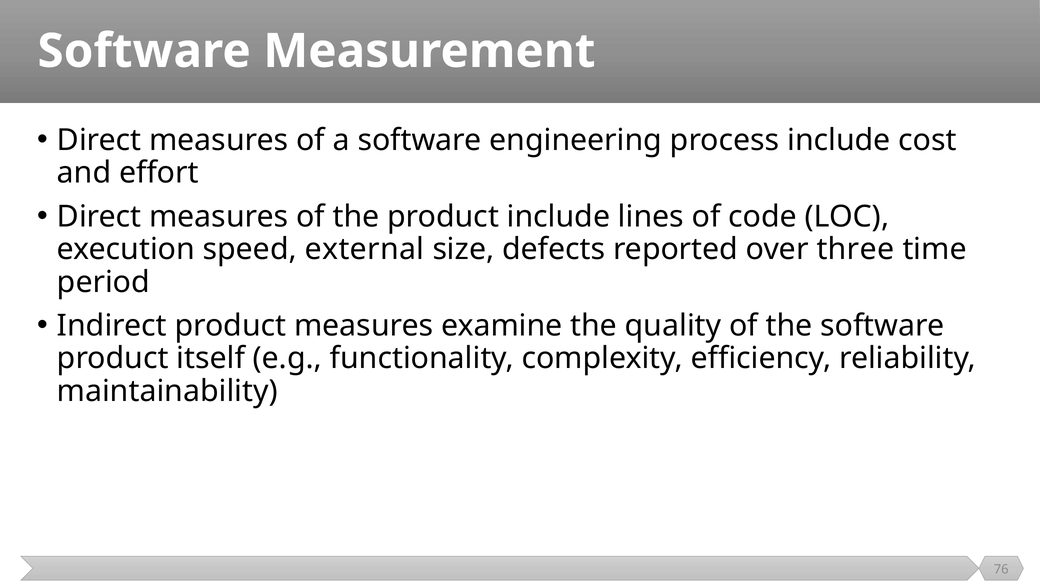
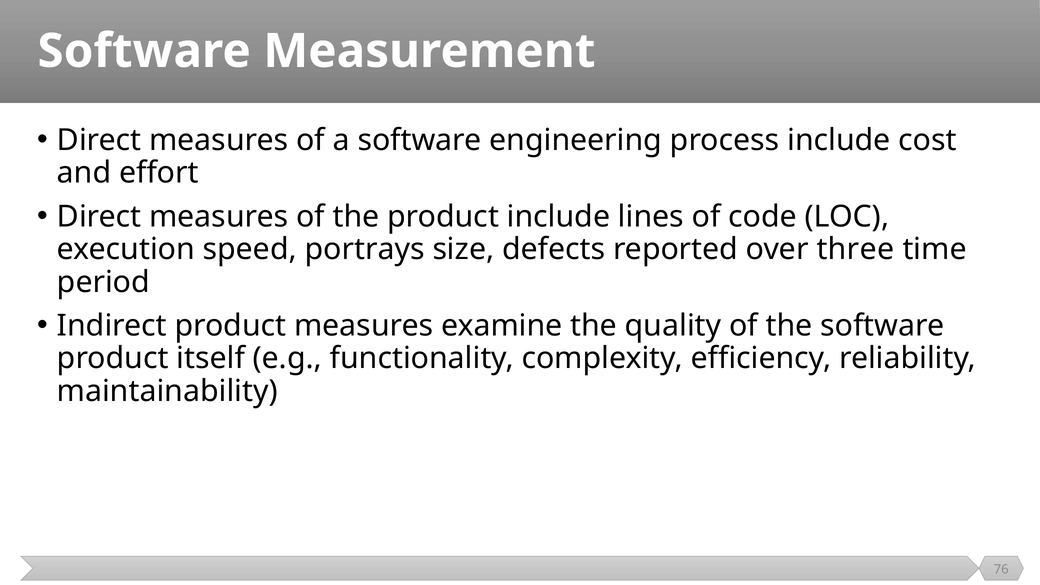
external: external -> portrays
